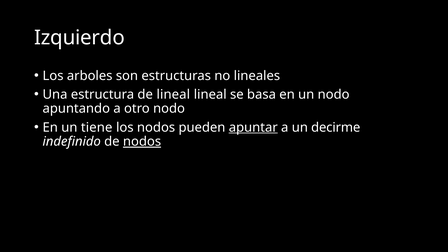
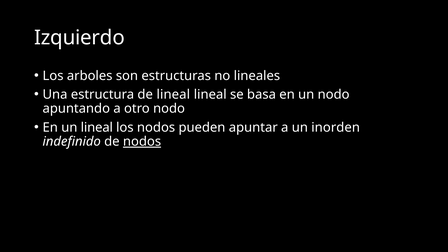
un tiene: tiene -> lineal
apuntar underline: present -> none
decirme: decirme -> inorden
